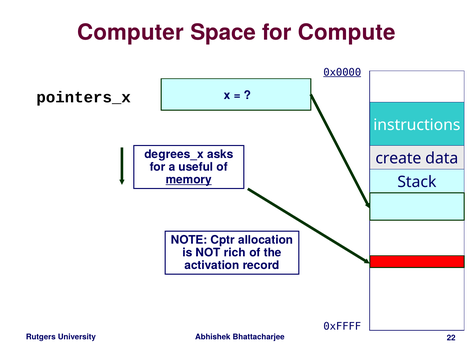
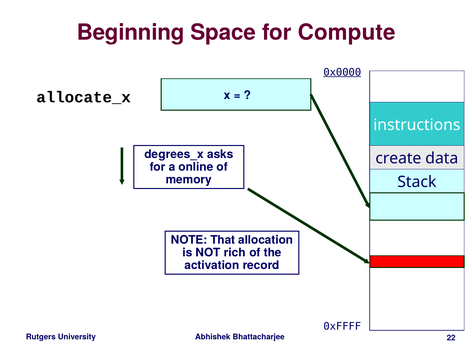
Computer: Computer -> Beginning
pointers_x: pointers_x -> allocate_x
useful: useful -> online
memory underline: present -> none
Cptr: Cptr -> That
